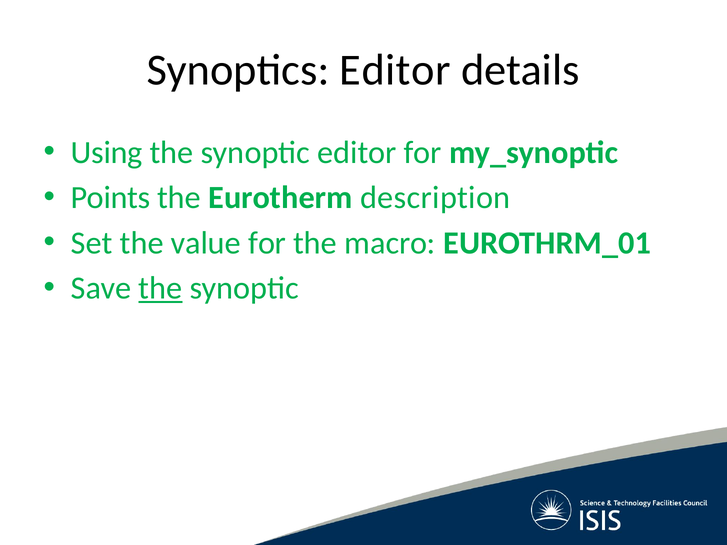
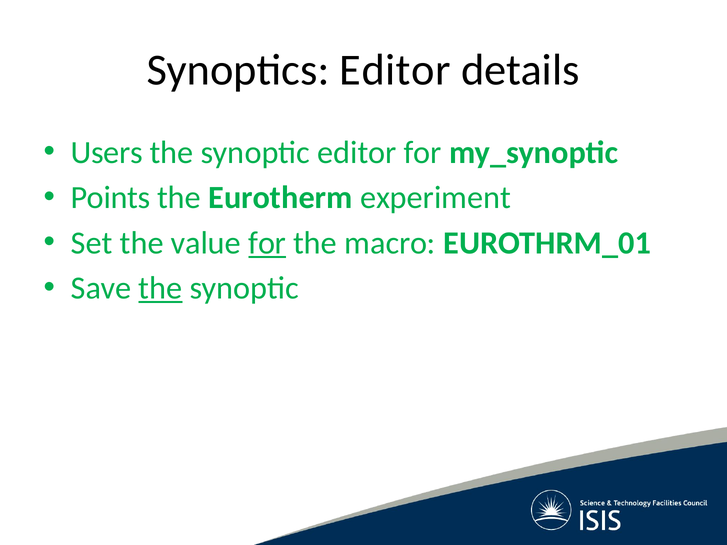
Using: Using -> Users
description: description -> experiment
for at (267, 243) underline: none -> present
